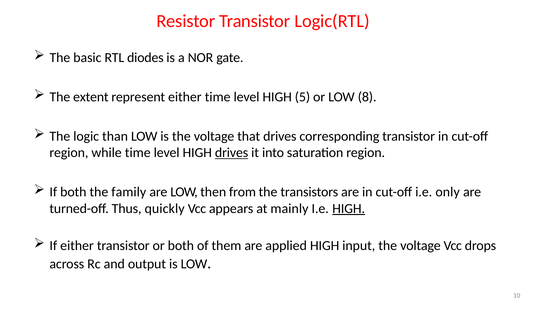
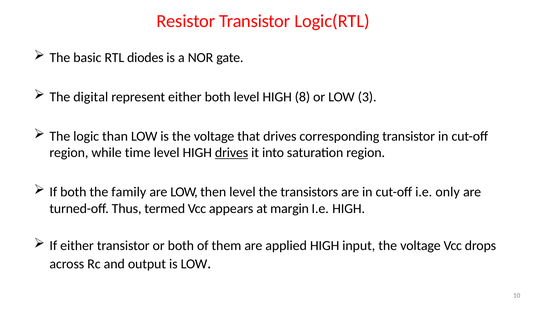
extent: extent -> digital
either time: time -> both
5: 5 -> 8
8: 8 -> 3
then from: from -> level
quickly: quickly -> termed
mainly: mainly -> margin
HIGH at (349, 209) underline: present -> none
